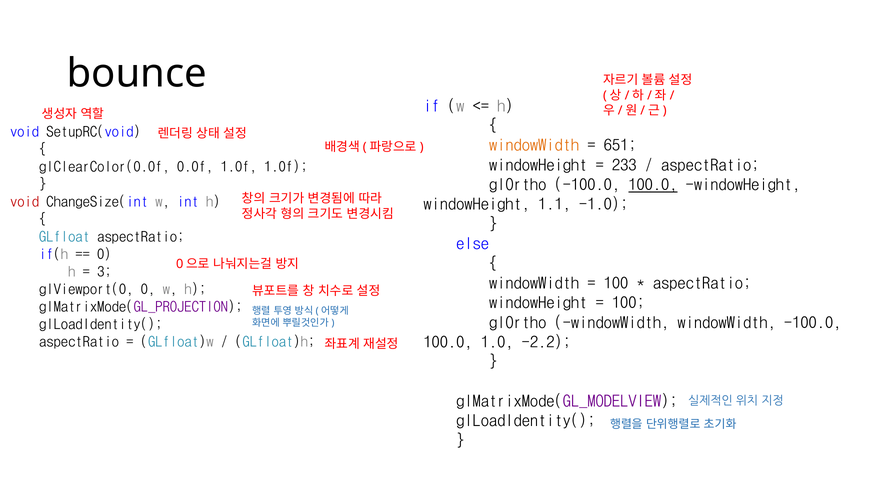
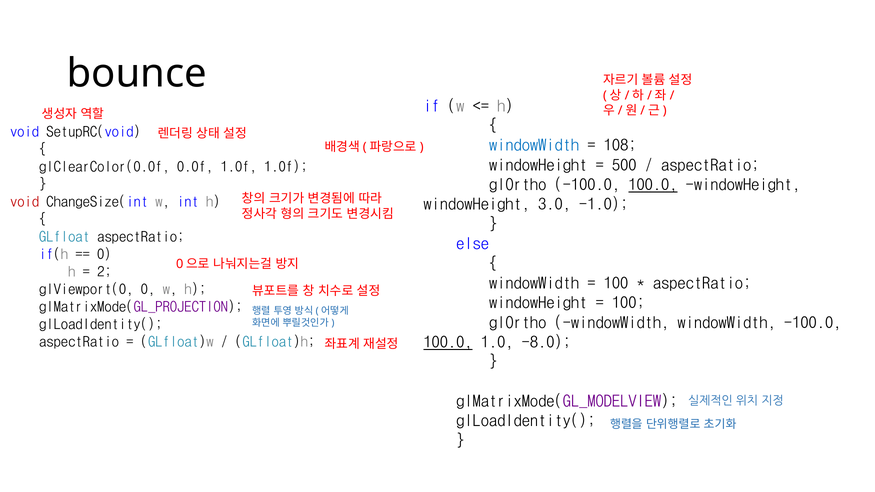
windowWidth at (534, 146) colour: orange -> blue
651: 651 -> 108
233: 233 -> 500
1.1: 1.1 -> 3.0
3: 3 -> 2
100.0 at (448, 342) underline: none -> present
-2.2: -2.2 -> -8.0
